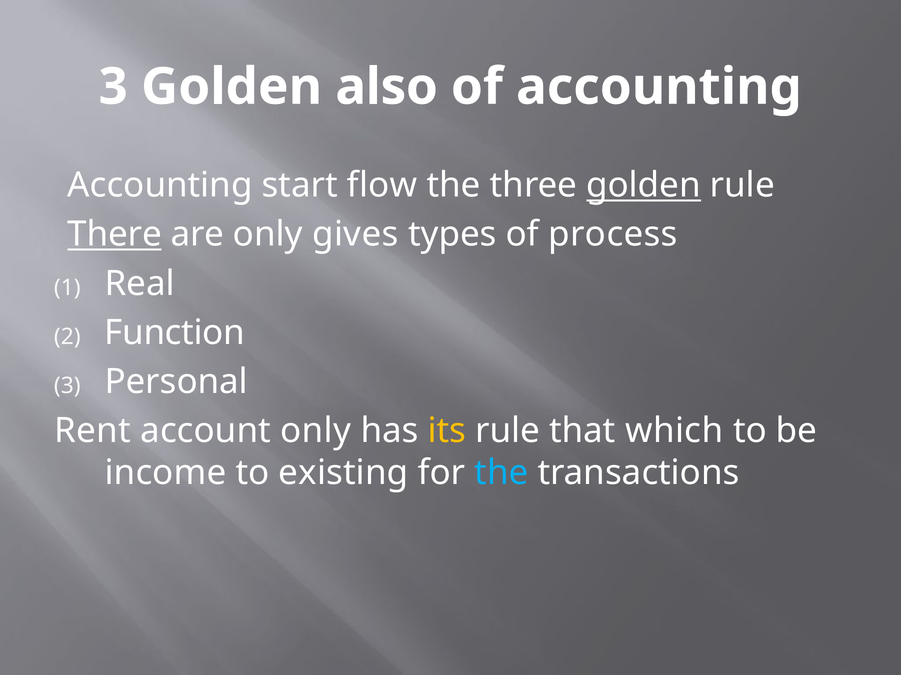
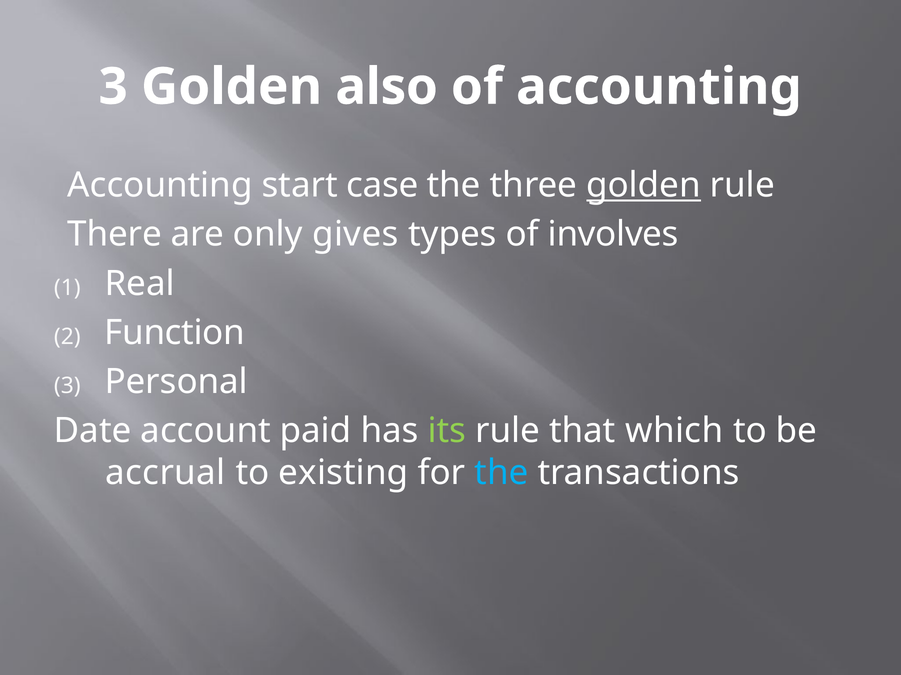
flow: flow -> case
There underline: present -> none
process: process -> involves
Rent: Rent -> Date
account only: only -> paid
its colour: yellow -> light green
income: income -> accrual
